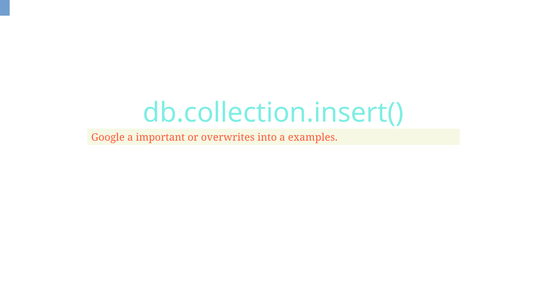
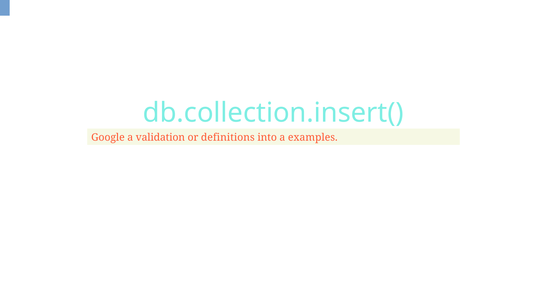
important: important -> validation
overwrites: overwrites -> definitions
